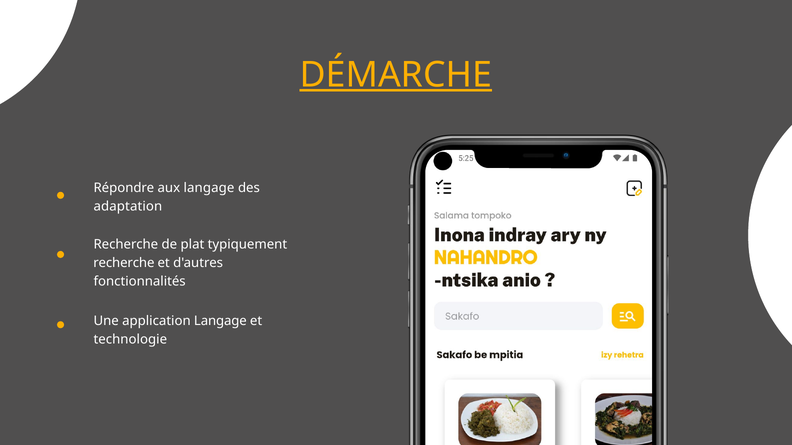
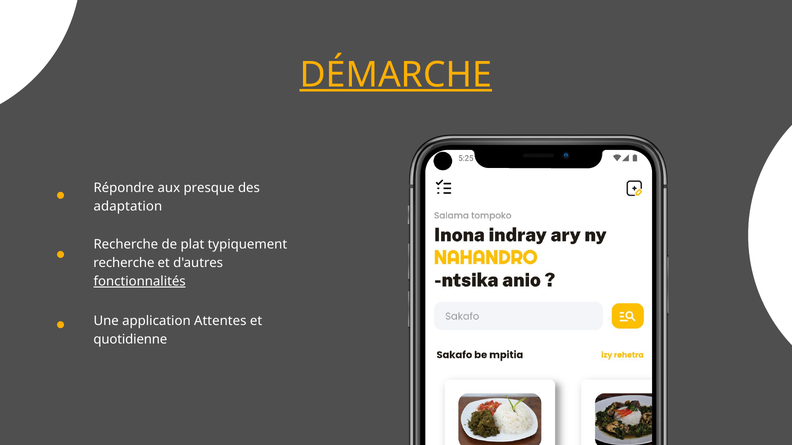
aux langage: langage -> presque
fonctionnalités underline: none -> present
application Langage: Langage -> Attentes
technologie: technologie -> quotidienne
